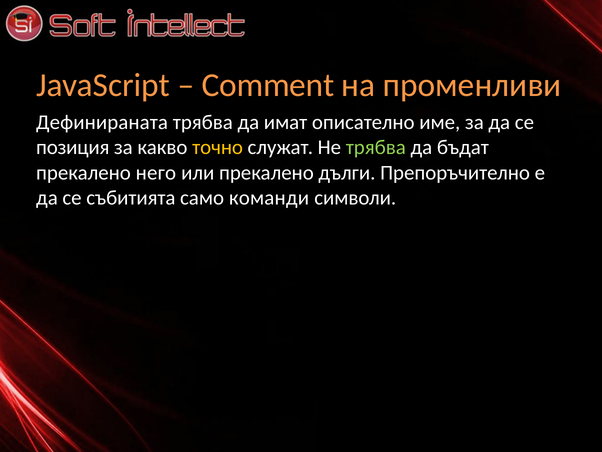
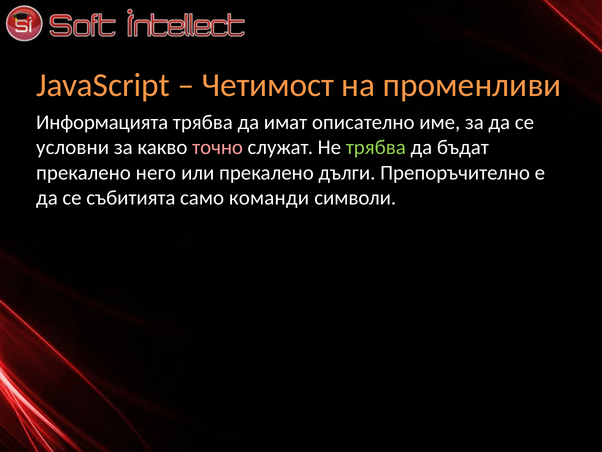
Comment: Comment -> Четимост
Дефинираната: Дефинираната -> Информацията
позиция: позиция -> условни
точно colour: yellow -> pink
